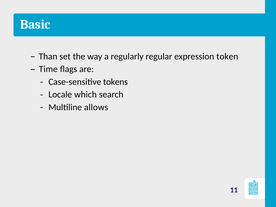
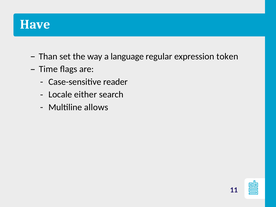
Basic: Basic -> Have
regularly: regularly -> language
tokens: tokens -> reader
which: which -> either
